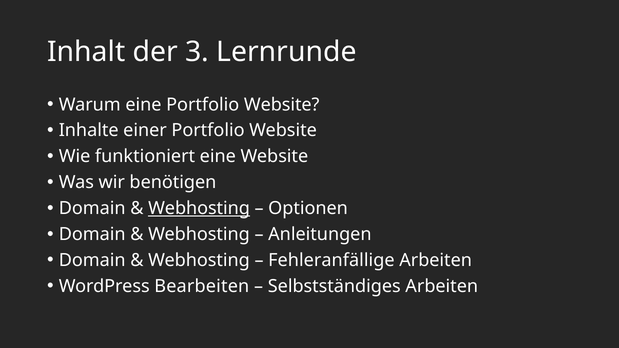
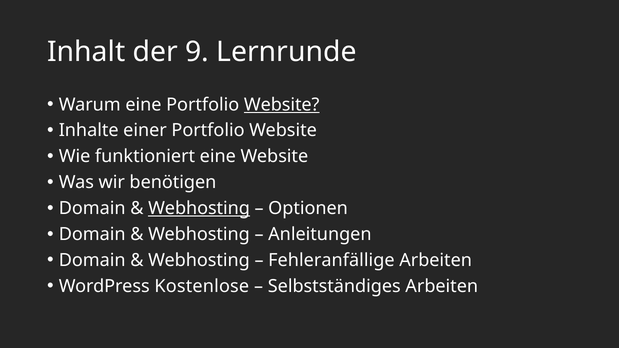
3: 3 -> 9
Website at (282, 105) underline: none -> present
Bearbeiten: Bearbeiten -> Kostenlose
